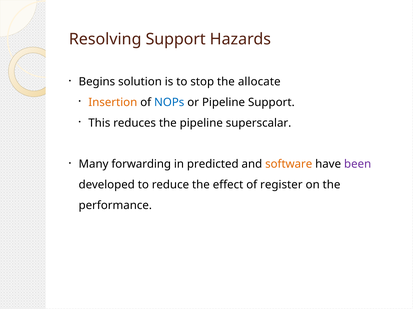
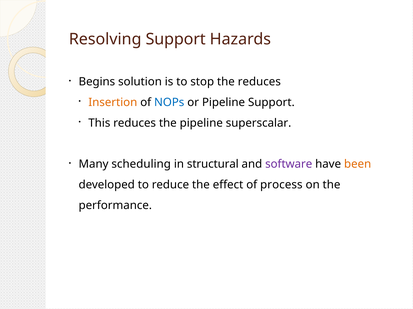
the allocate: allocate -> reduces
forwarding: forwarding -> scheduling
predicted: predicted -> structural
software colour: orange -> purple
been colour: purple -> orange
register: register -> process
